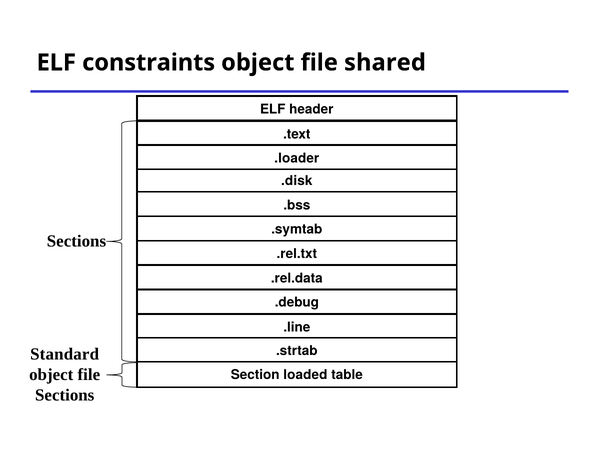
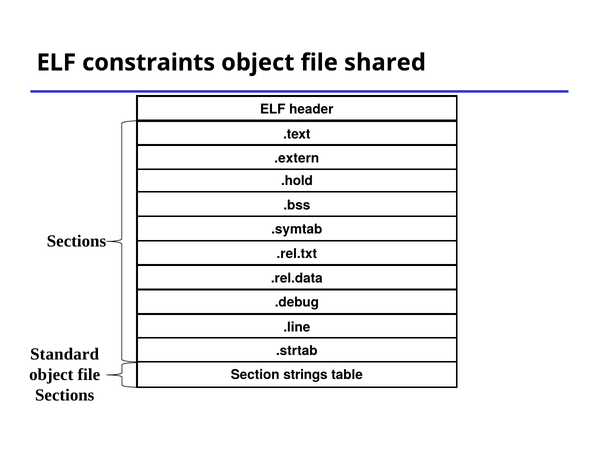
.loader: .loader -> .extern
.disk: .disk -> .hold
loaded: loaded -> strings
